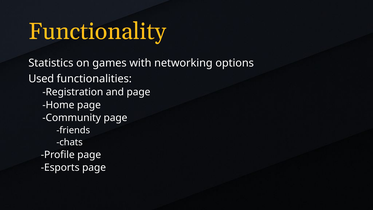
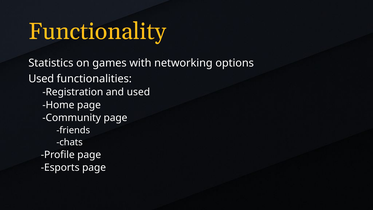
and page: page -> used
